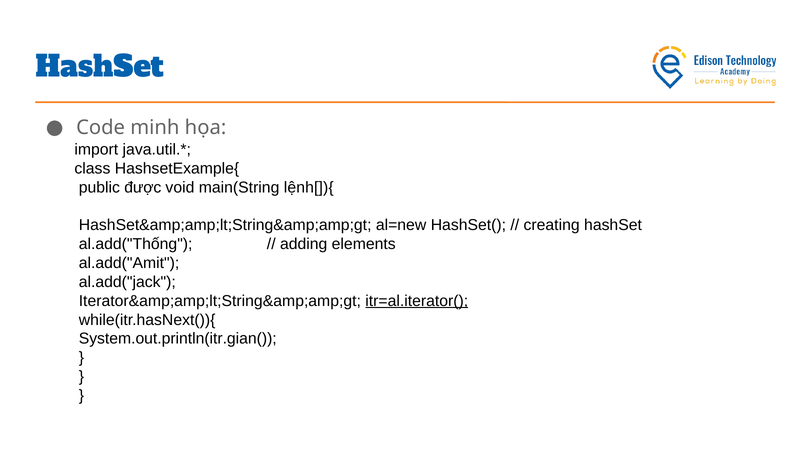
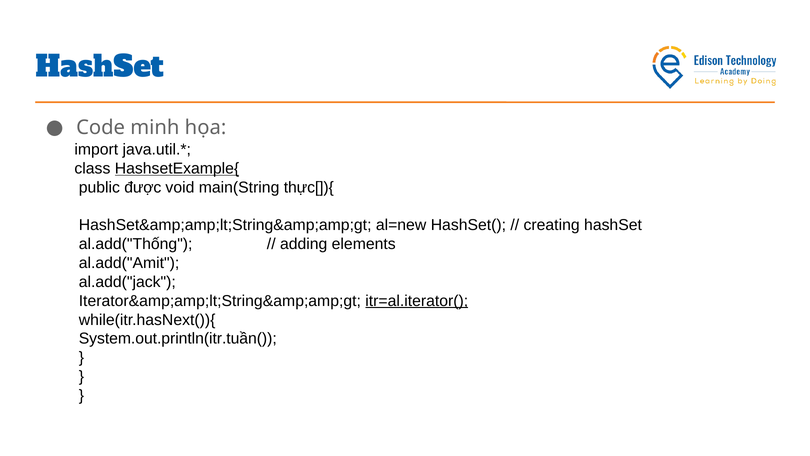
HashsetExample{ underline: none -> present
lệnh[]){: lệnh[]){ -> thực[]){
System.out.println(itr.gian(: System.out.println(itr.gian( -> System.out.println(itr.tuần(
